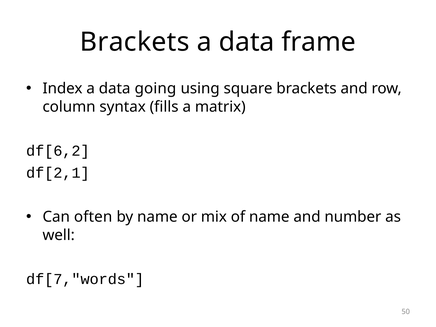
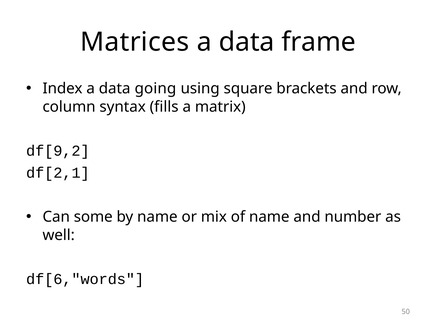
Brackets at (135, 42): Brackets -> Matrices
df[6,2: df[6,2 -> df[9,2
often: often -> some
df[7,"words: df[7,"words -> df[6,"words
